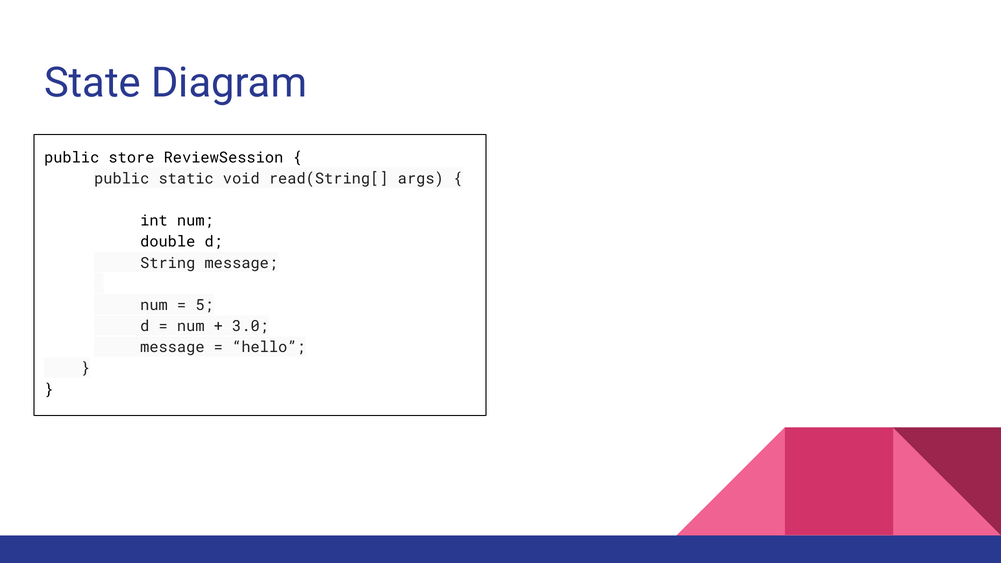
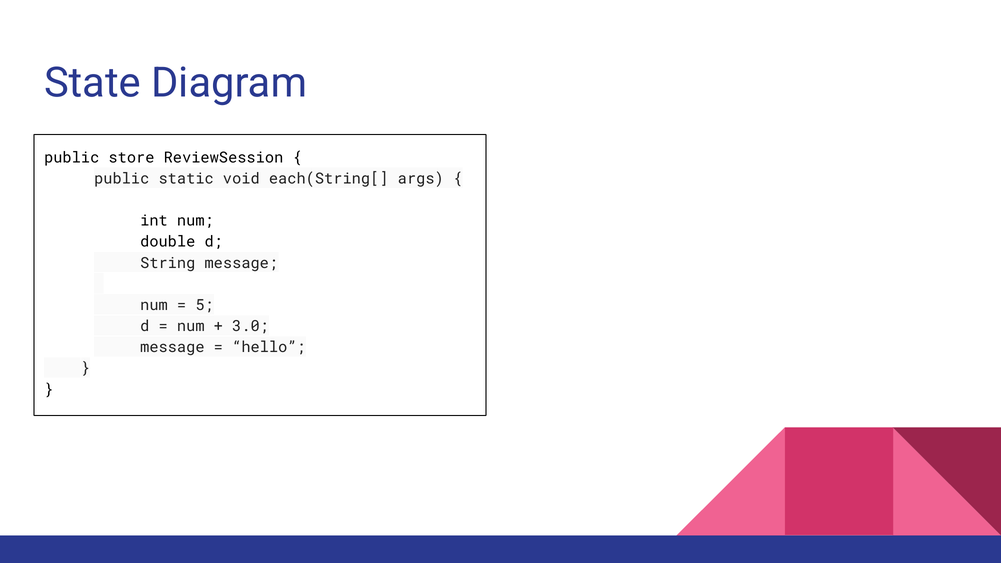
read(String[: read(String[ -> each(String[
